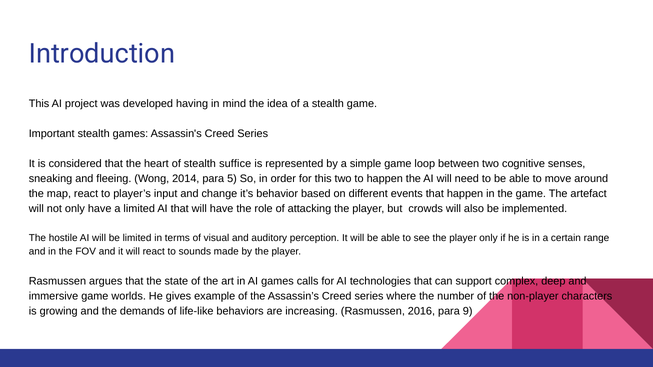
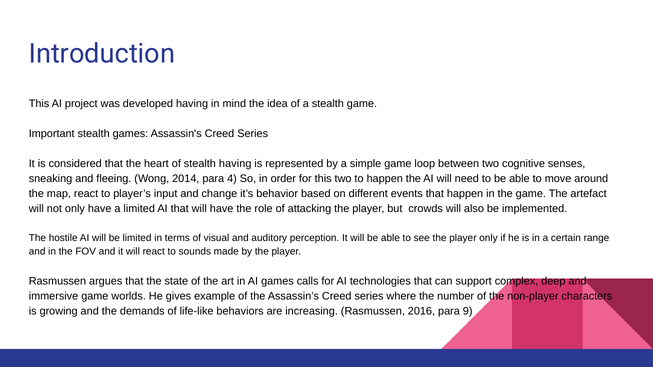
stealth suffice: suffice -> having
5: 5 -> 4
